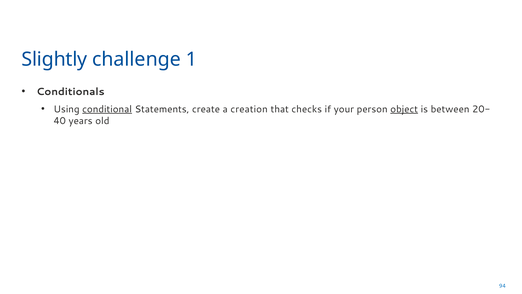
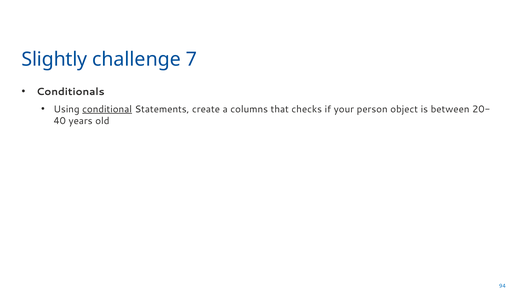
1: 1 -> 7
creation: creation -> columns
object underline: present -> none
